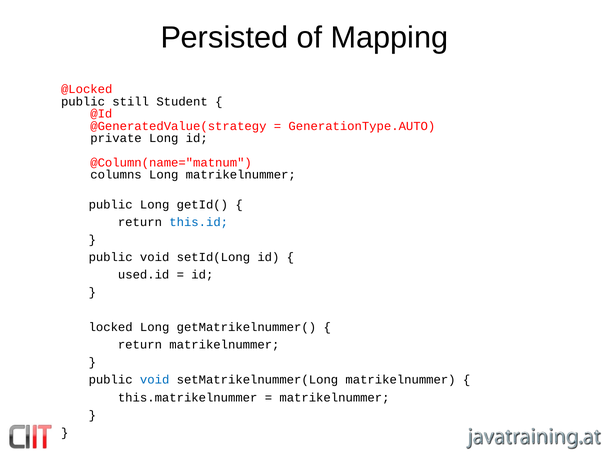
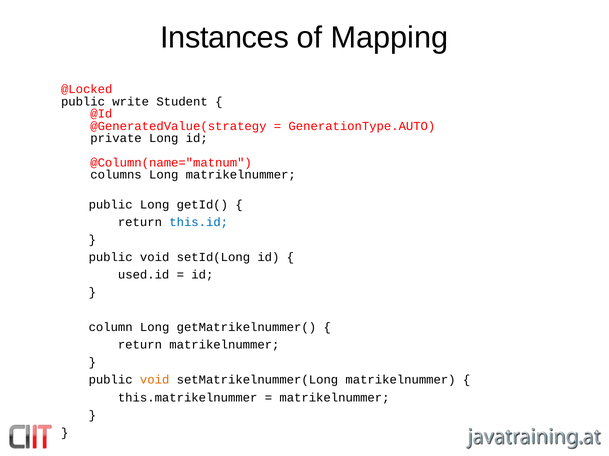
Persisted: Persisted -> Instances
still: still -> write
locked: locked -> column
void at (155, 381) colour: blue -> orange
